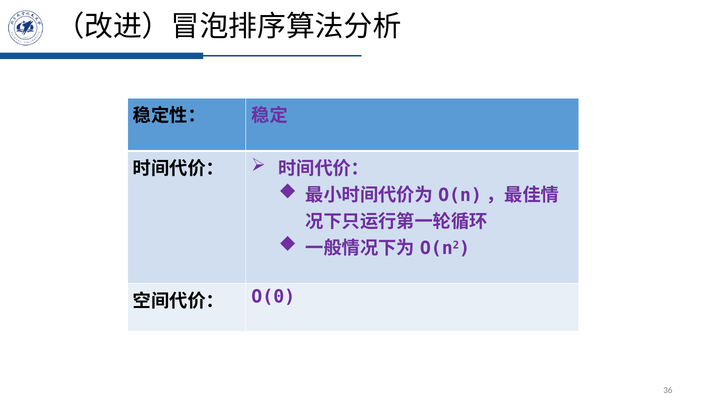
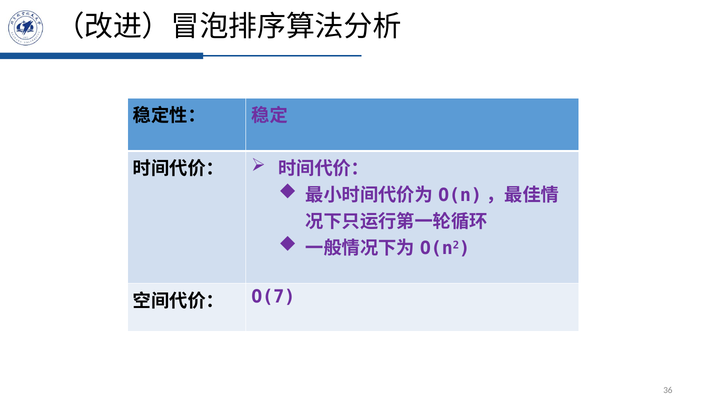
O(0: O(0 -> O(7
